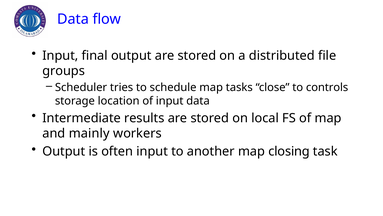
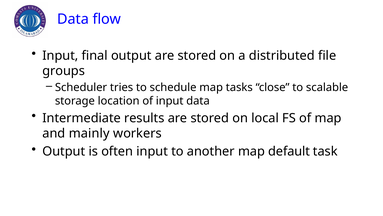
controls: controls -> scalable
closing: closing -> default
